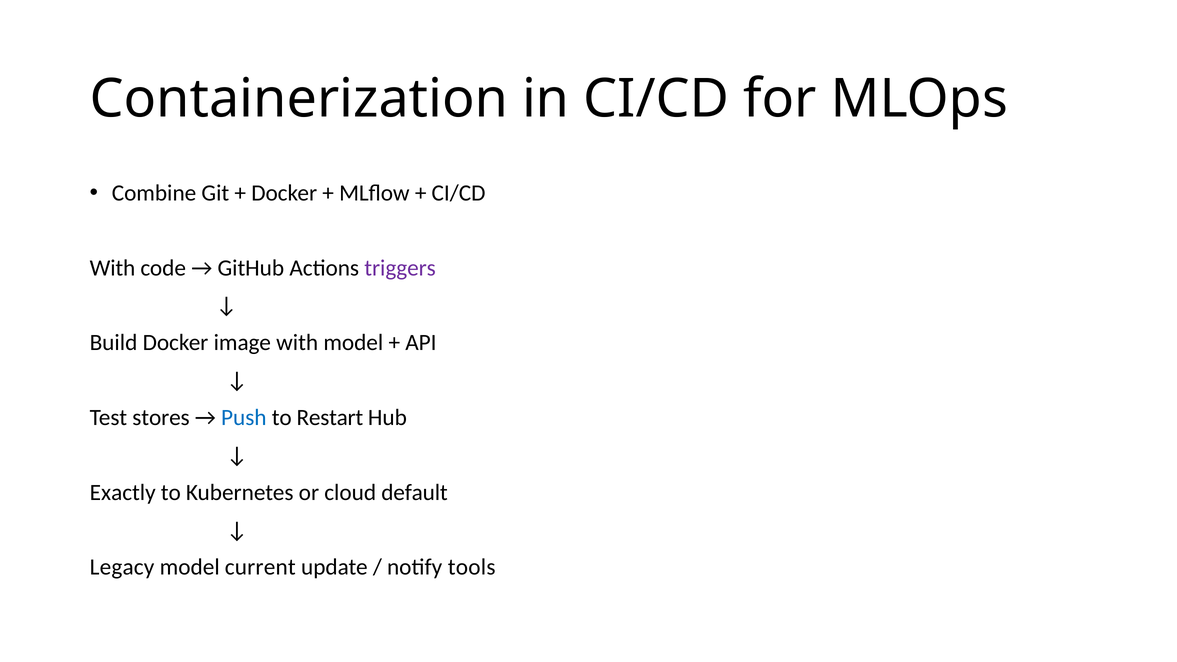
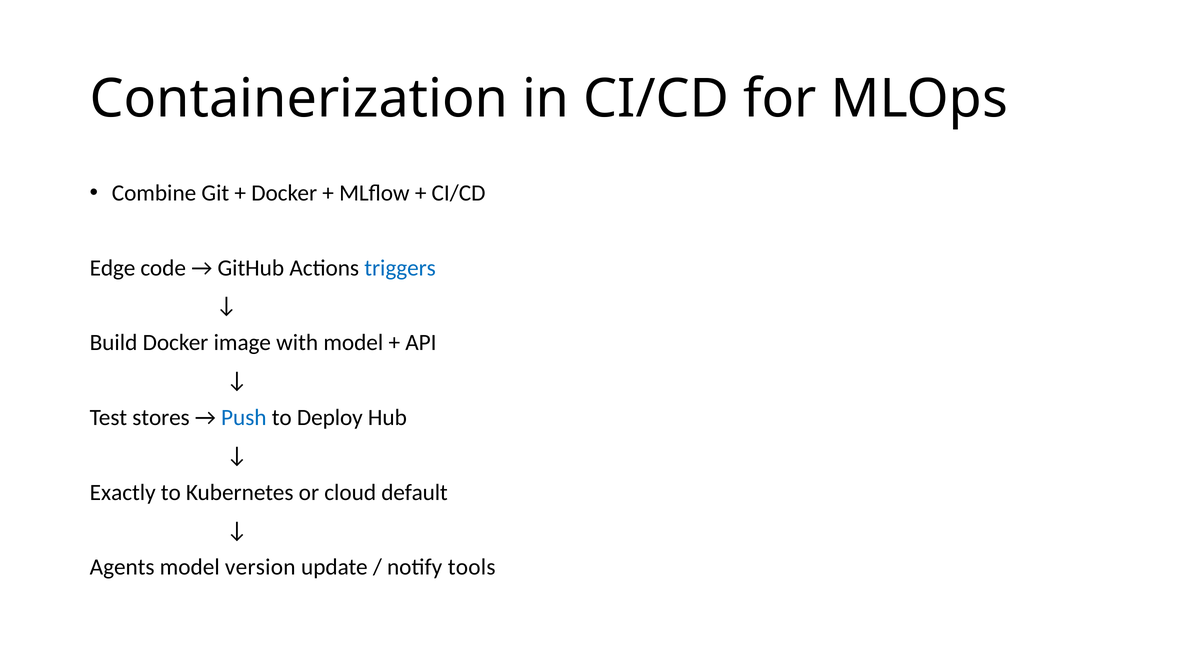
With at (113, 268): With -> Edge
triggers colour: purple -> blue
Restart: Restart -> Deploy
Legacy: Legacy -> Agents
current: current -> version
